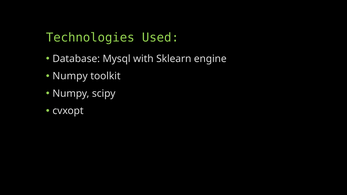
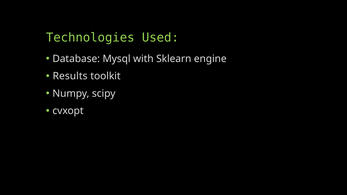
Numpy at (70, 76): Numpy -> Results
